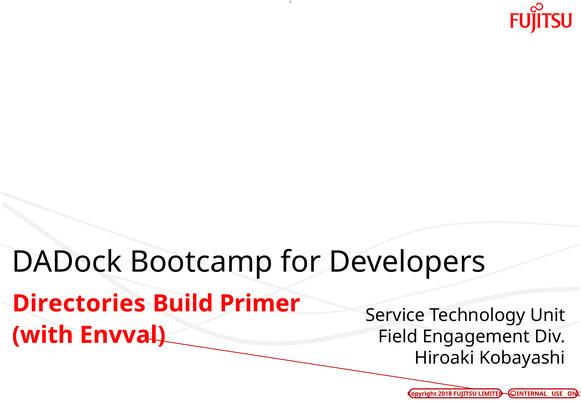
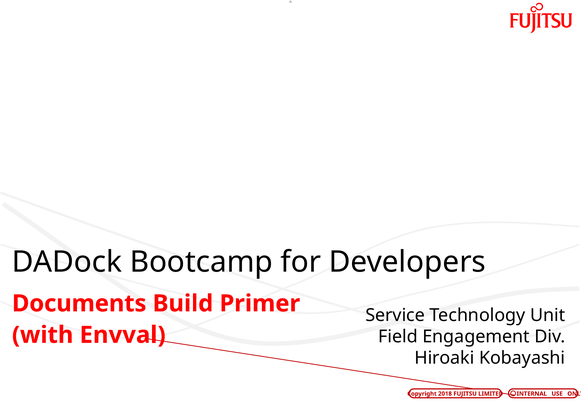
Directories: Directories -> Documents
